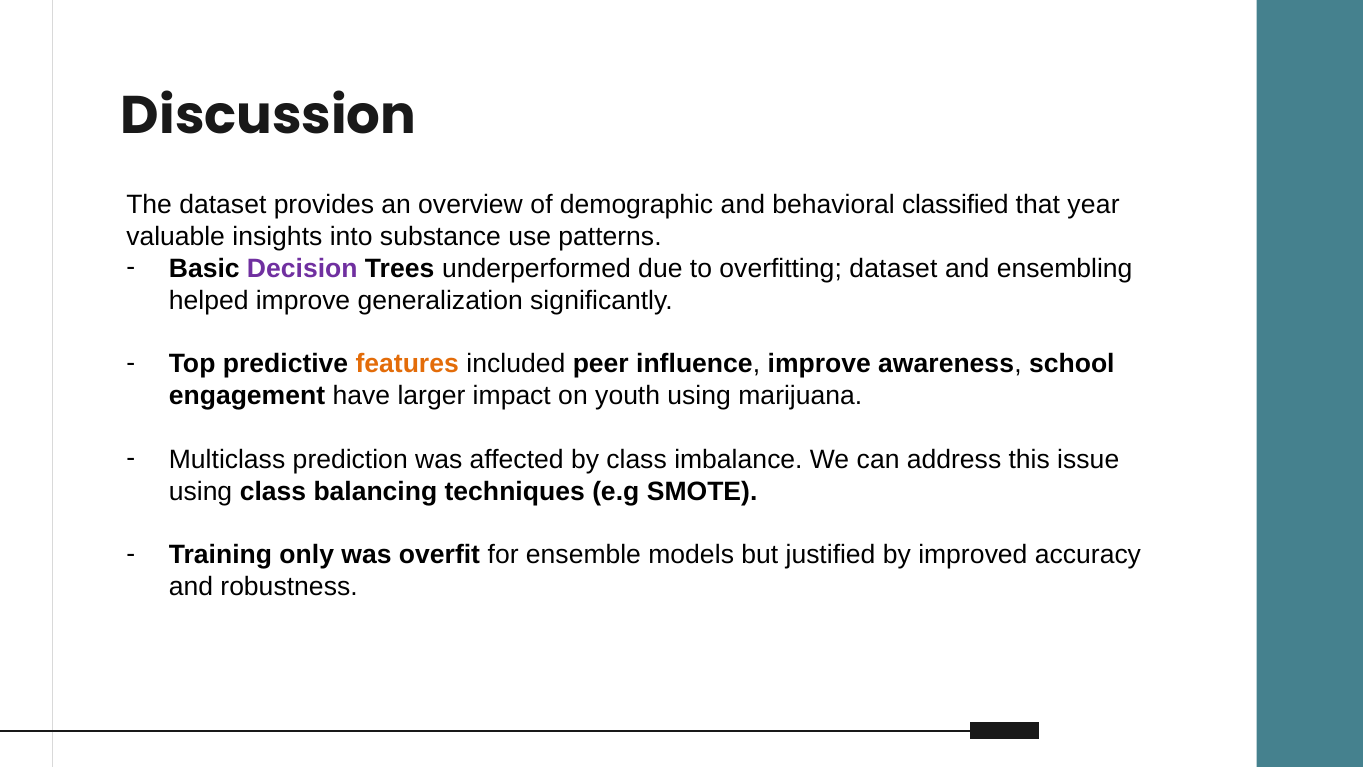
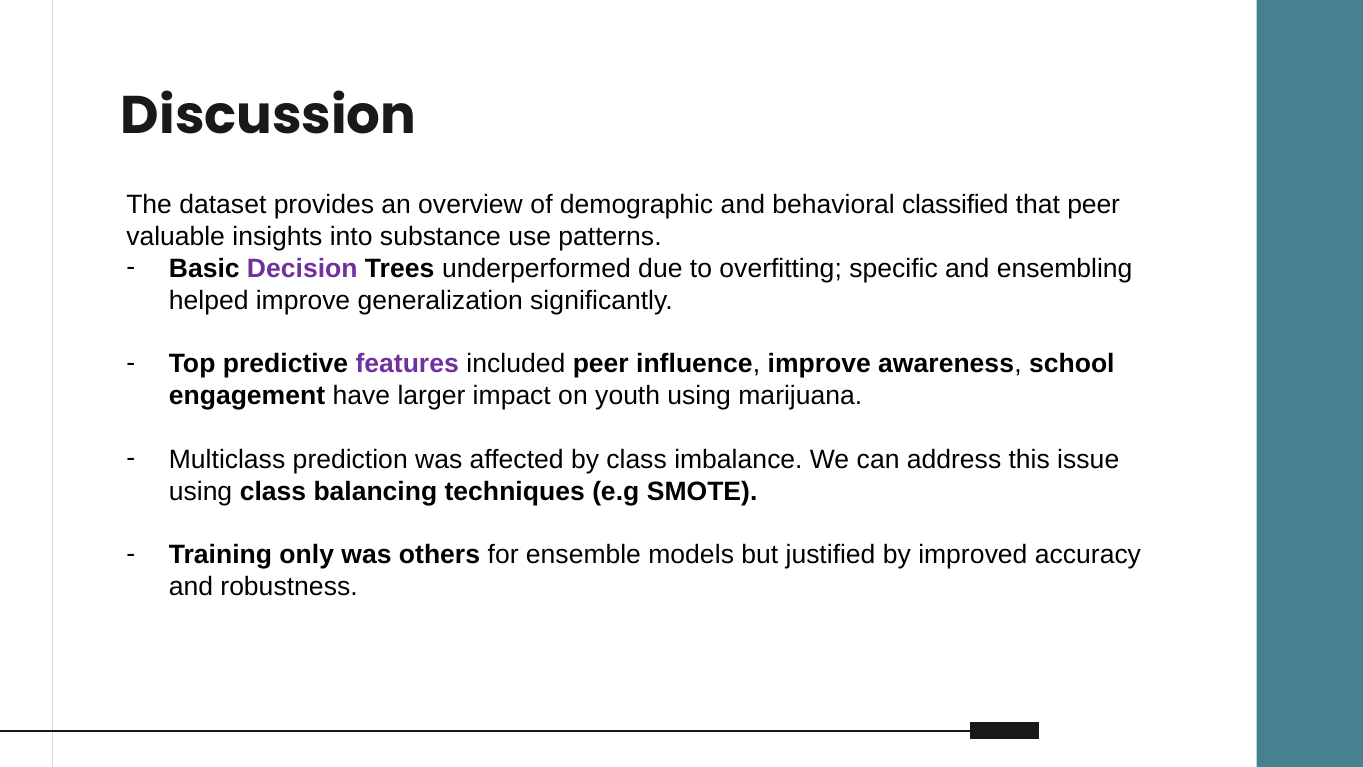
that year: year -> peer
overfitting dataset: dataset -> specific
features colour: orange -> purple
overfit: overfit -> others
